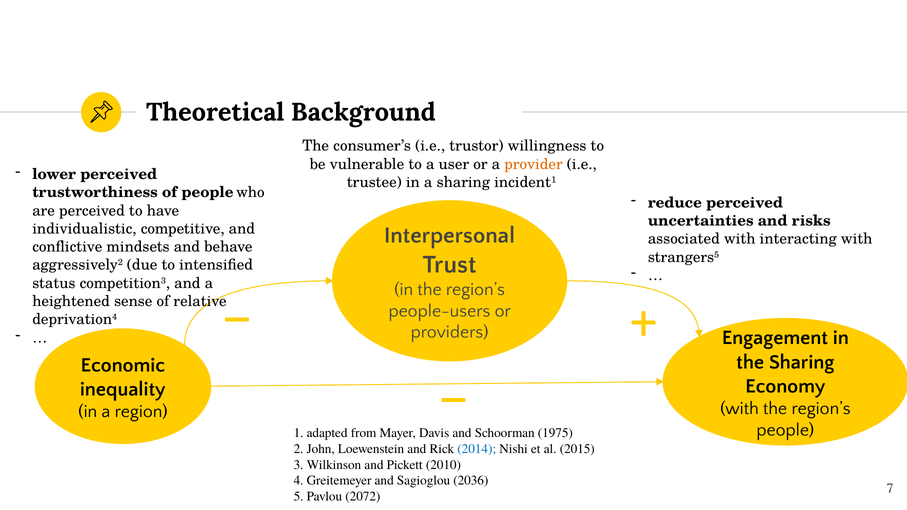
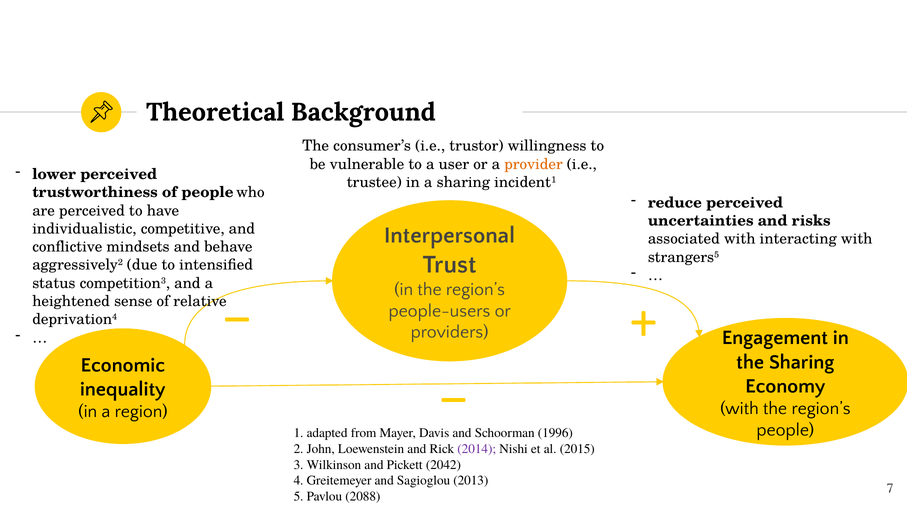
1975: 1975 -> 1996
2014 colour: blue -> purple
2010: 2010 -> 2042
2036: 2036 -> 2013
2072: 2072 -> 2088
